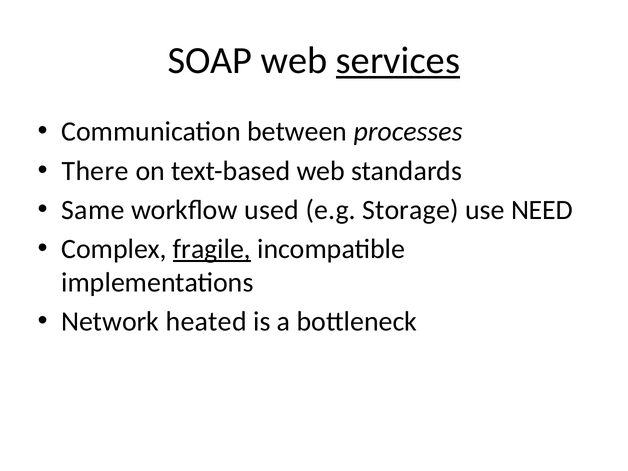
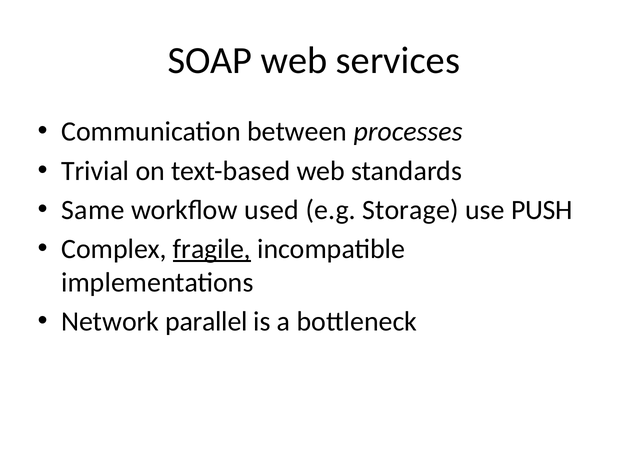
services underline: present -> none
There: There -> Trivial
NEED: NEED -> PUSH
heated: heated -> parallel
